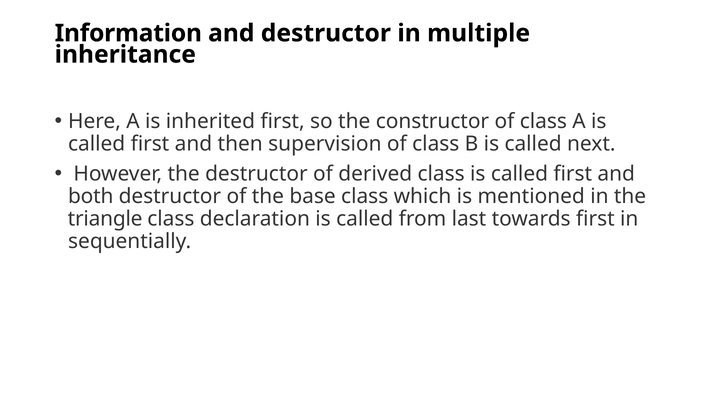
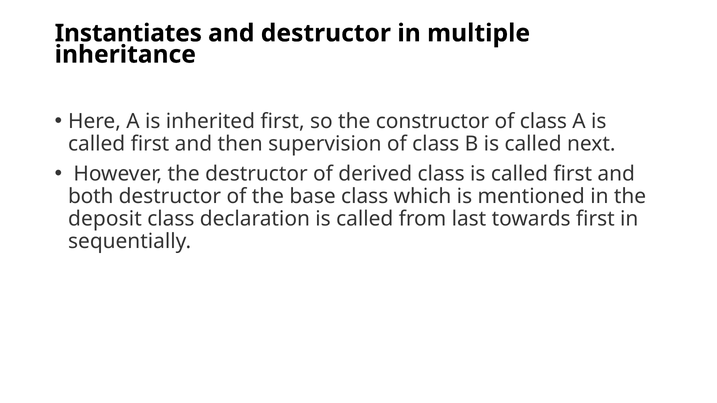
Information: Information -> Instantiates
triangle: triangle -> deposit
